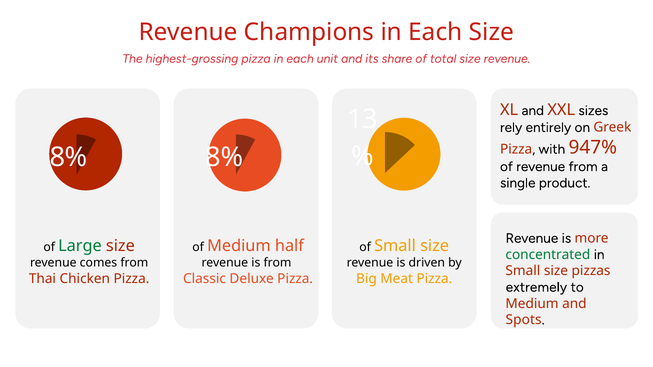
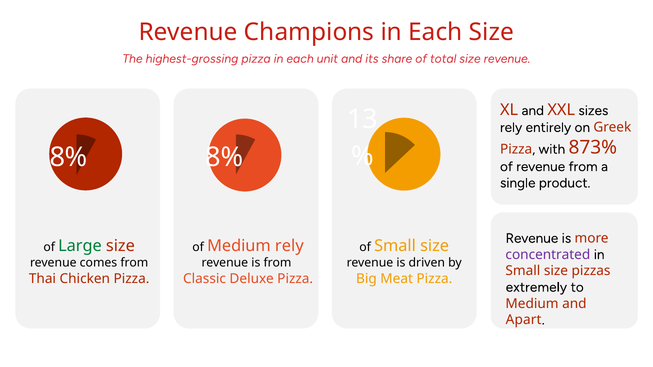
947%: 947% -> 873%
Medium half: half -> rely
concentrated colour: green -> purple
Spots: Spots -> Apart
